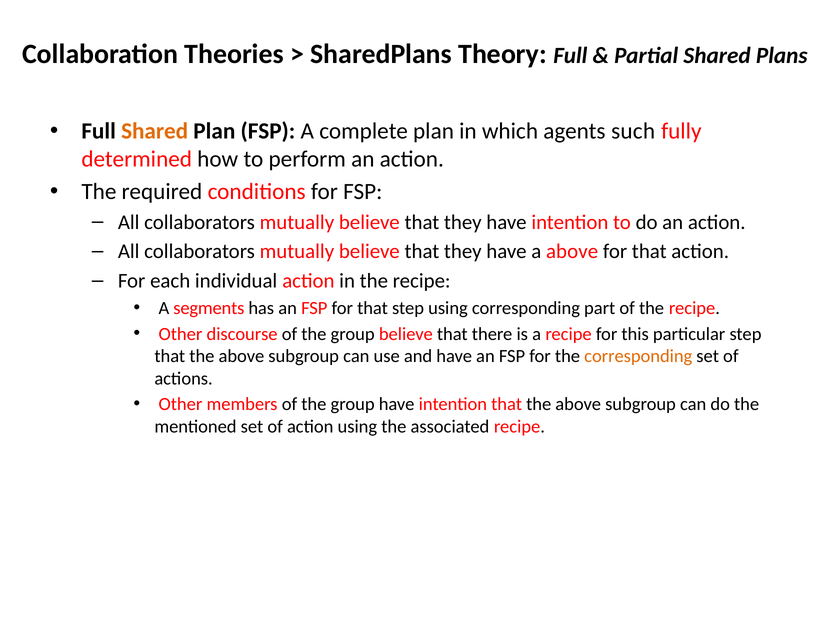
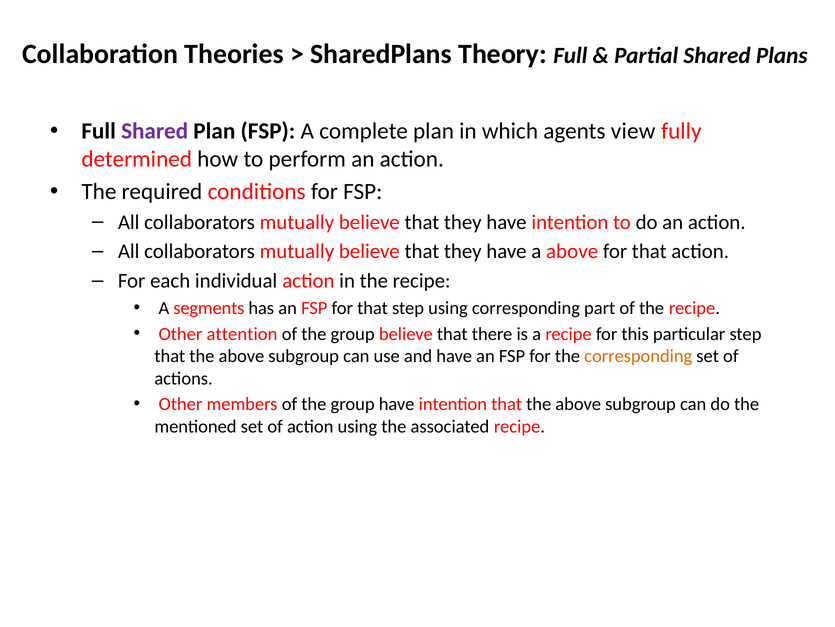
Shared at (155, 131) colour: orange -> purple
such: such -> view
discourse: discourse -> attention
